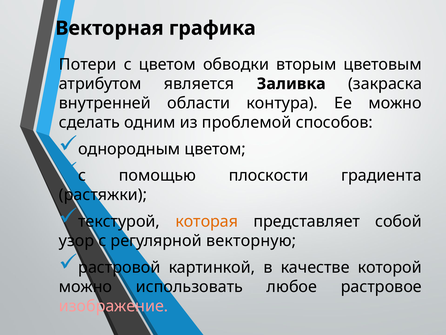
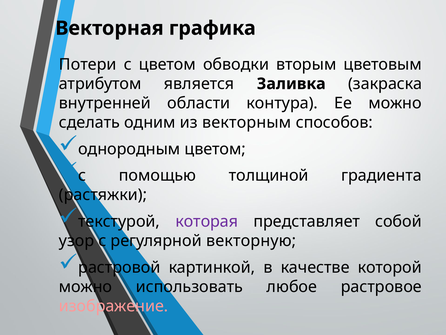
проблемой: проблемой -> векторным
плоскости: плоскости -> толщиной
которая colour: orange -> purple
